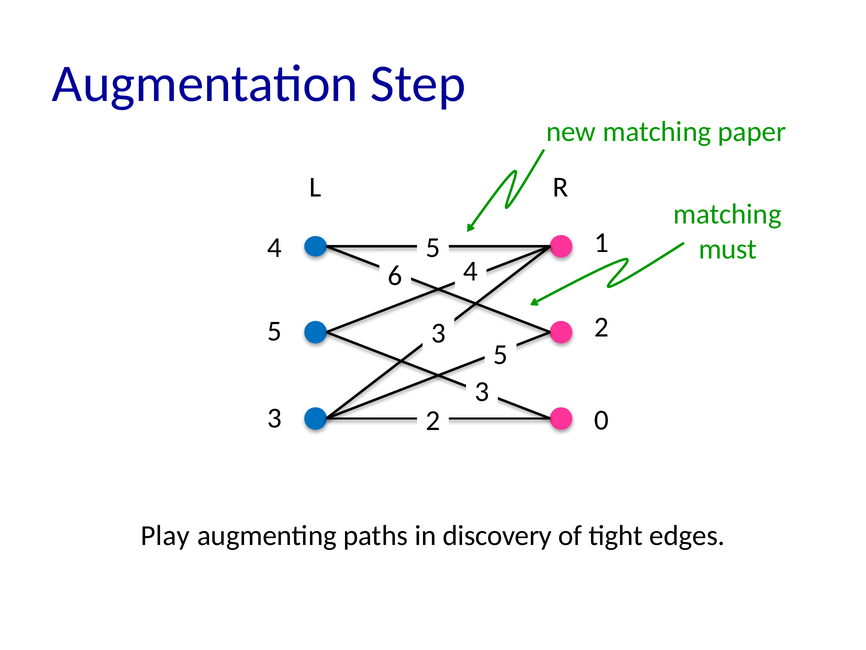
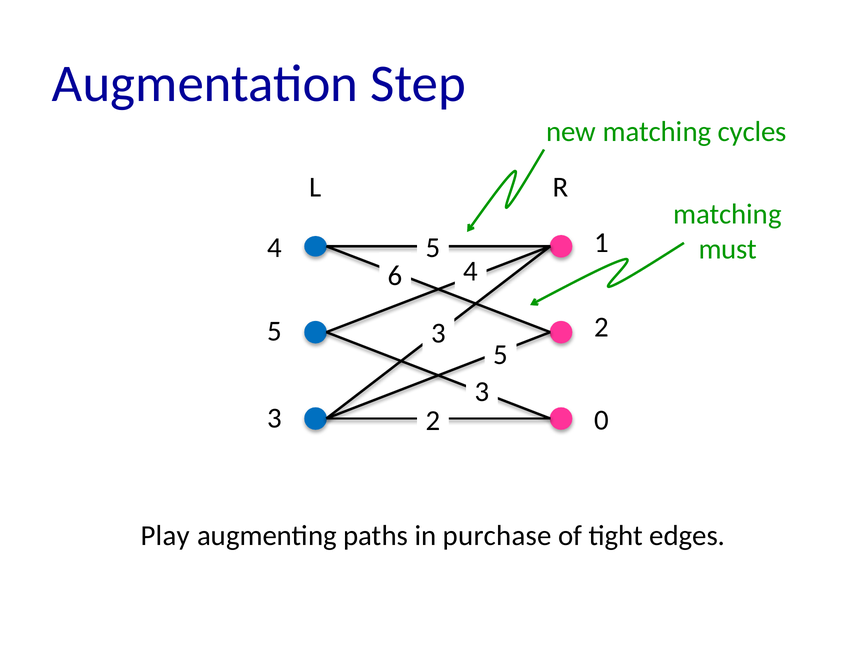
paper: paper -> cycles
discovery: discovery -> purchase
